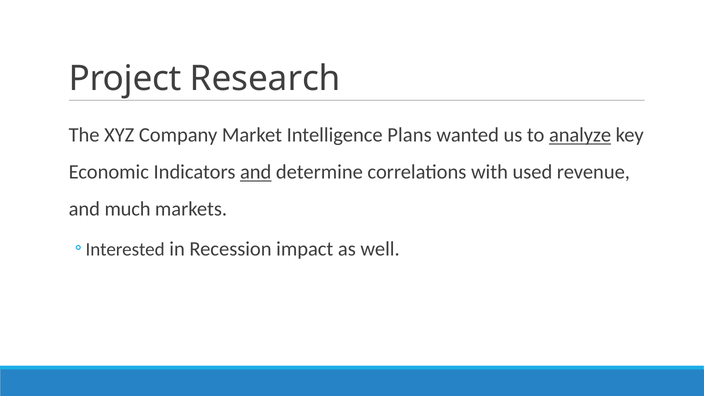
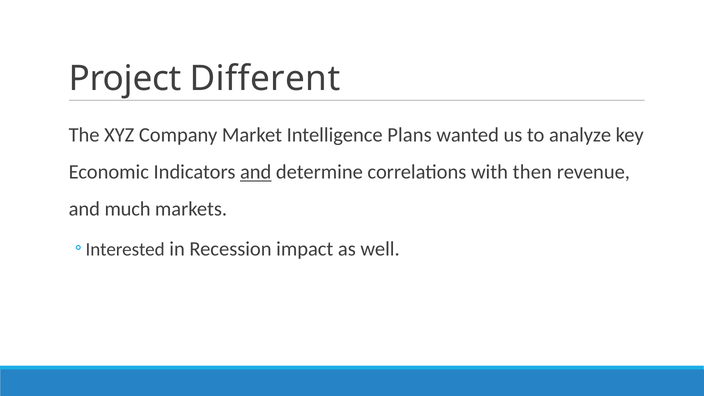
Research: Research -> Different
analyze underline: present -> none
used: used -> then
